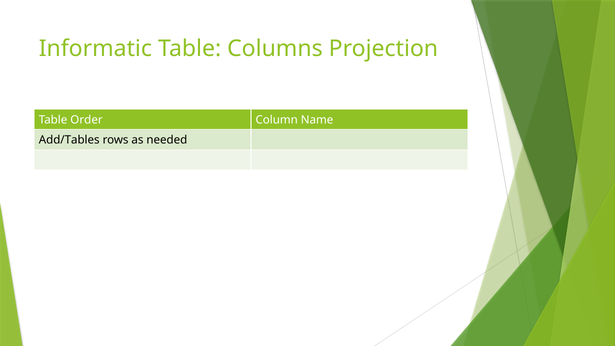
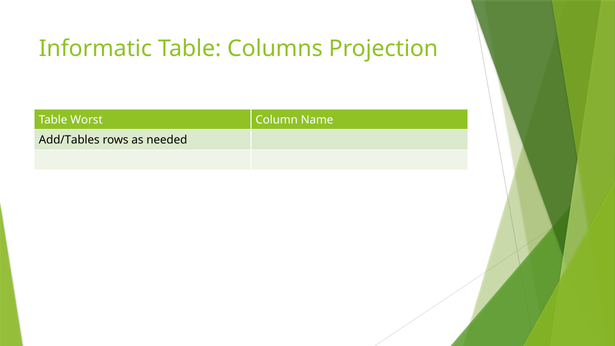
Order: Order -> Worst
